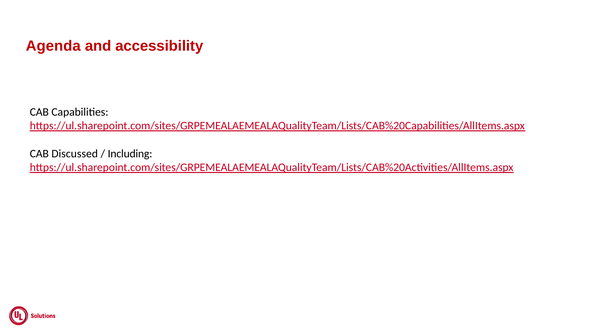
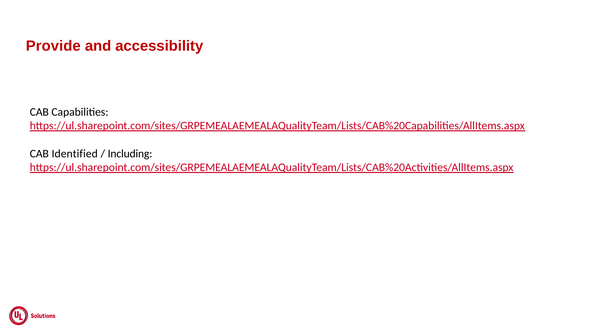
Agenda: Agenda -> Provide
Discussed: Discussed -> Identified
